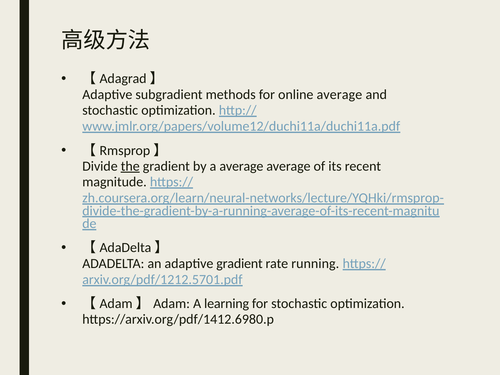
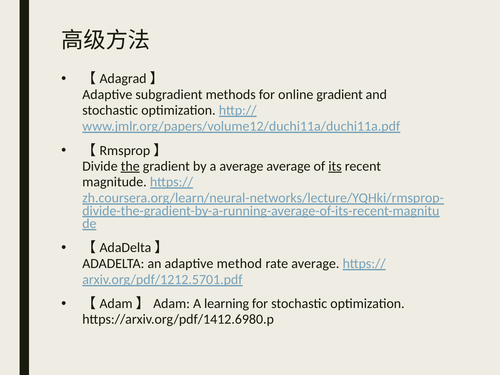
online average: average -> gradient
its underline: none -> present
adaptive gradient: gradient -> method
rate running: running -> average
